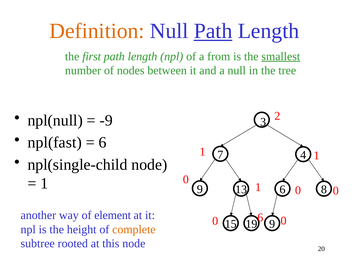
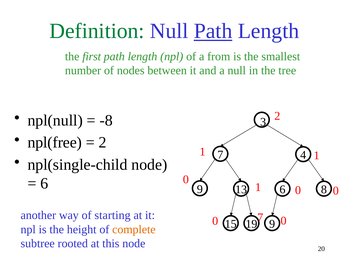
Definition colour: orange -> green
smallest underline: present -> none
-9: -9 -> -8
npl(fast: npl(fast -> npl(free
6 at (103, 143): 6 -> 2
1 at (44, 184): 1 -> 6
element: element -> starting
0 6: 6 -> 7
